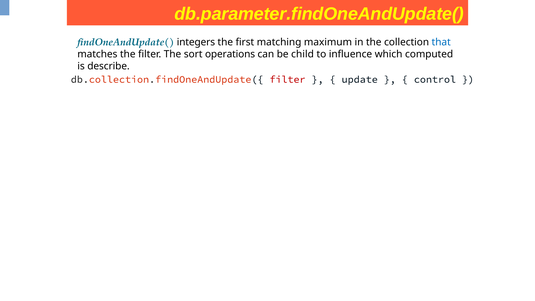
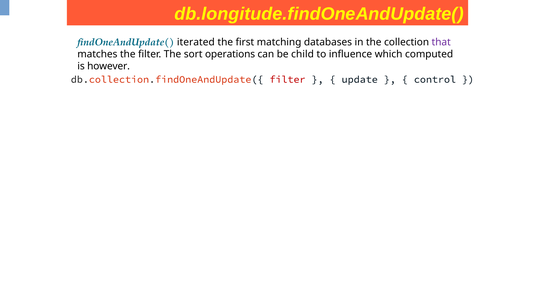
db.parameter.findOneAndUpdate(: db.parameter.findOneAndUpdate( -> db.longitude.findOneAndUpdate(
integers: integers -> iterated
maximum: maximum -> databases
that colour: blue -> purple
describe: describe -> however
